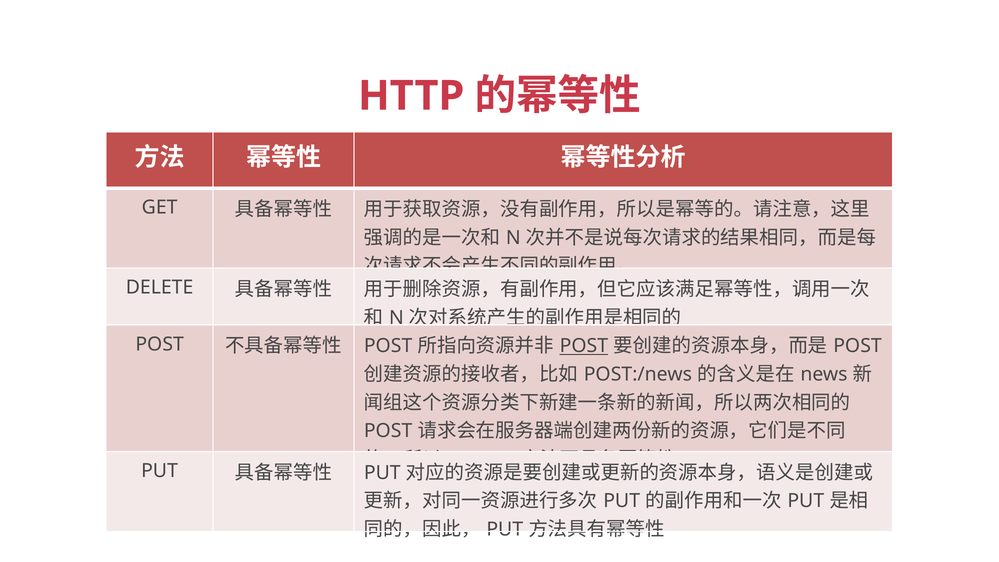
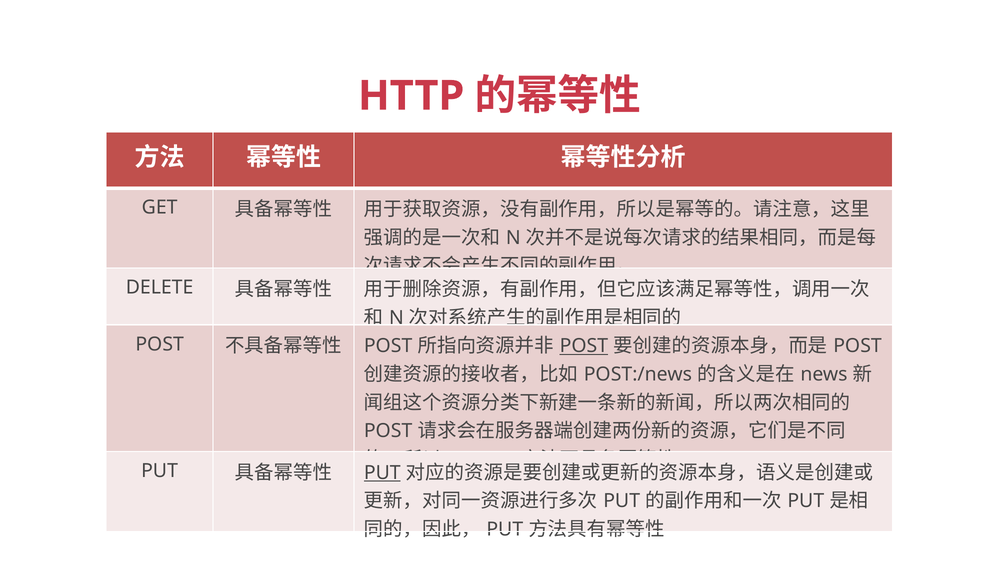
PUT at (382, 473) underline: none -> present
